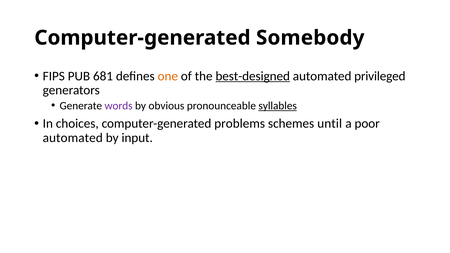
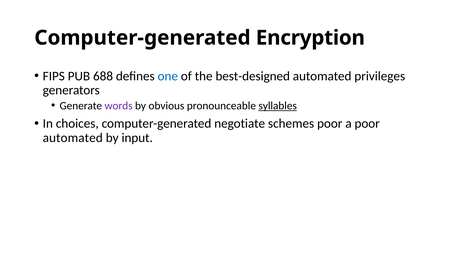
Somebody: Somebody -> Encryption
681: 681 -> 688
one colour: orange -> blue
best-designed underline: present -> none
privileged: privileged -> privileges
problems: problems -> negotiate
schemes until: until -> poor
